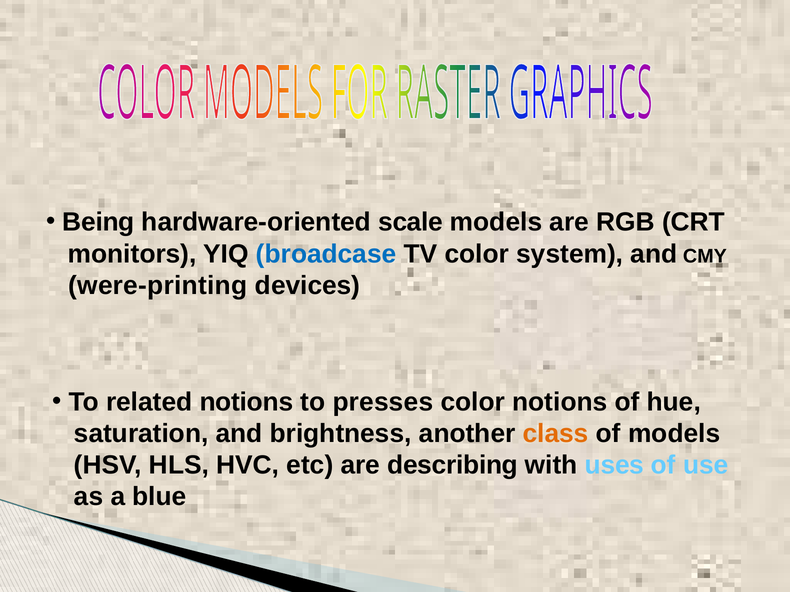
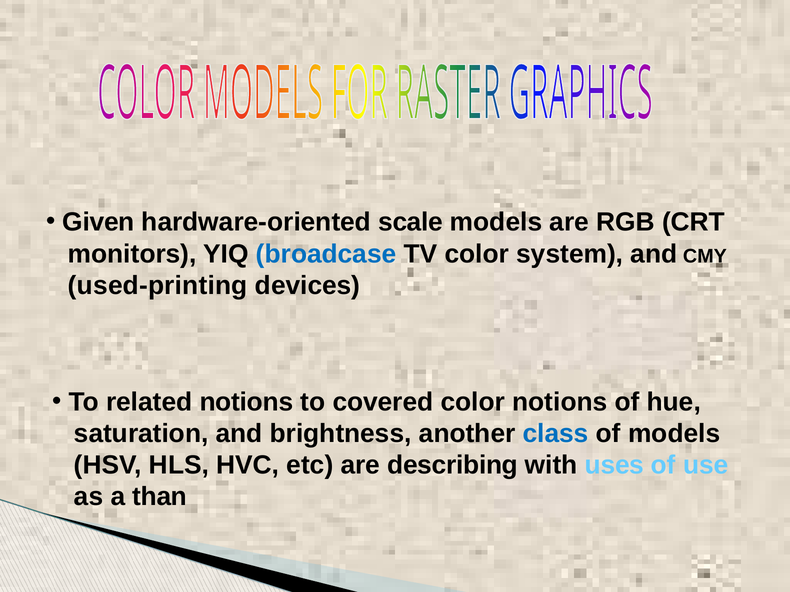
Being: Being -> Given
were-printing: were-printing -> used-printing
presses: presses -> covered
class colour: orange -> blue
blue: blue -> than
